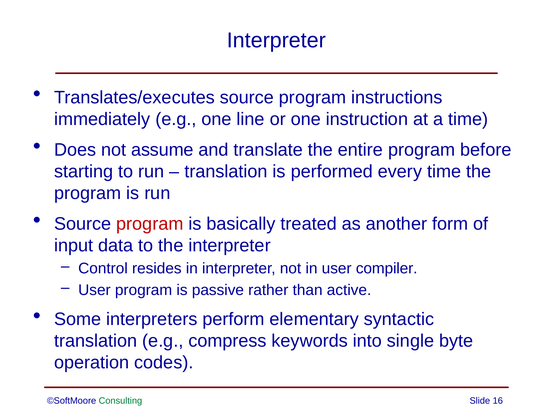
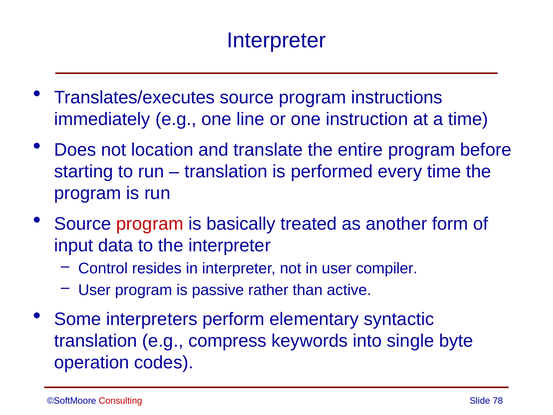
assume: assume -> location
Consulting colour: green -> red
16: 16 -> 78
